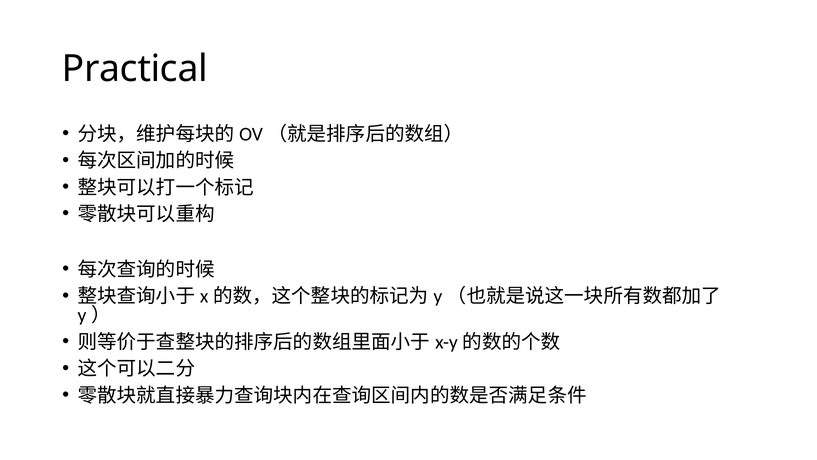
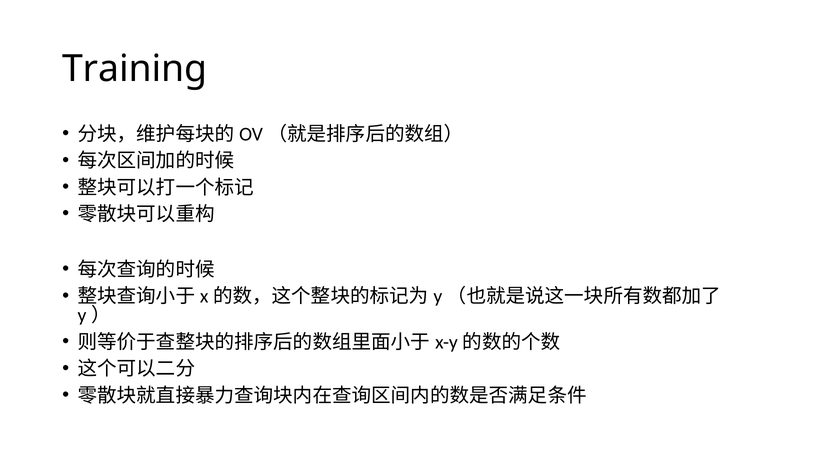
Practical: Practical -> Training
